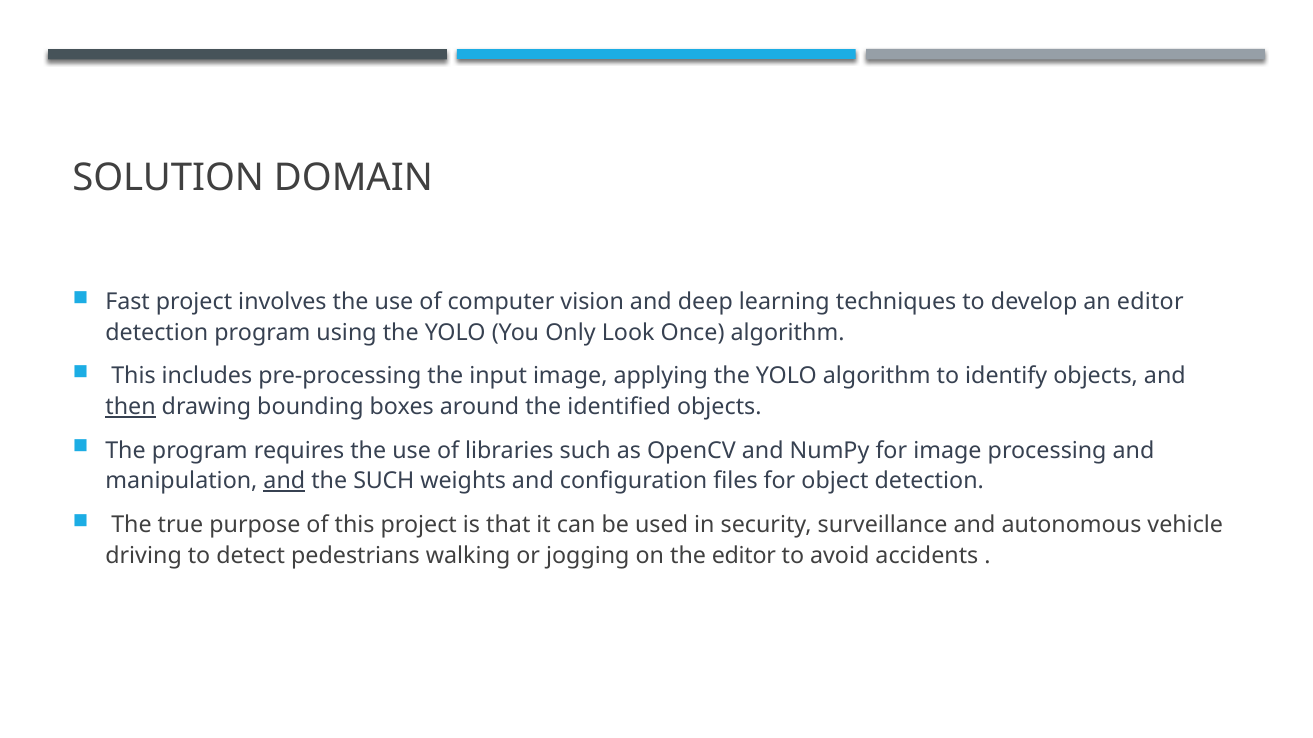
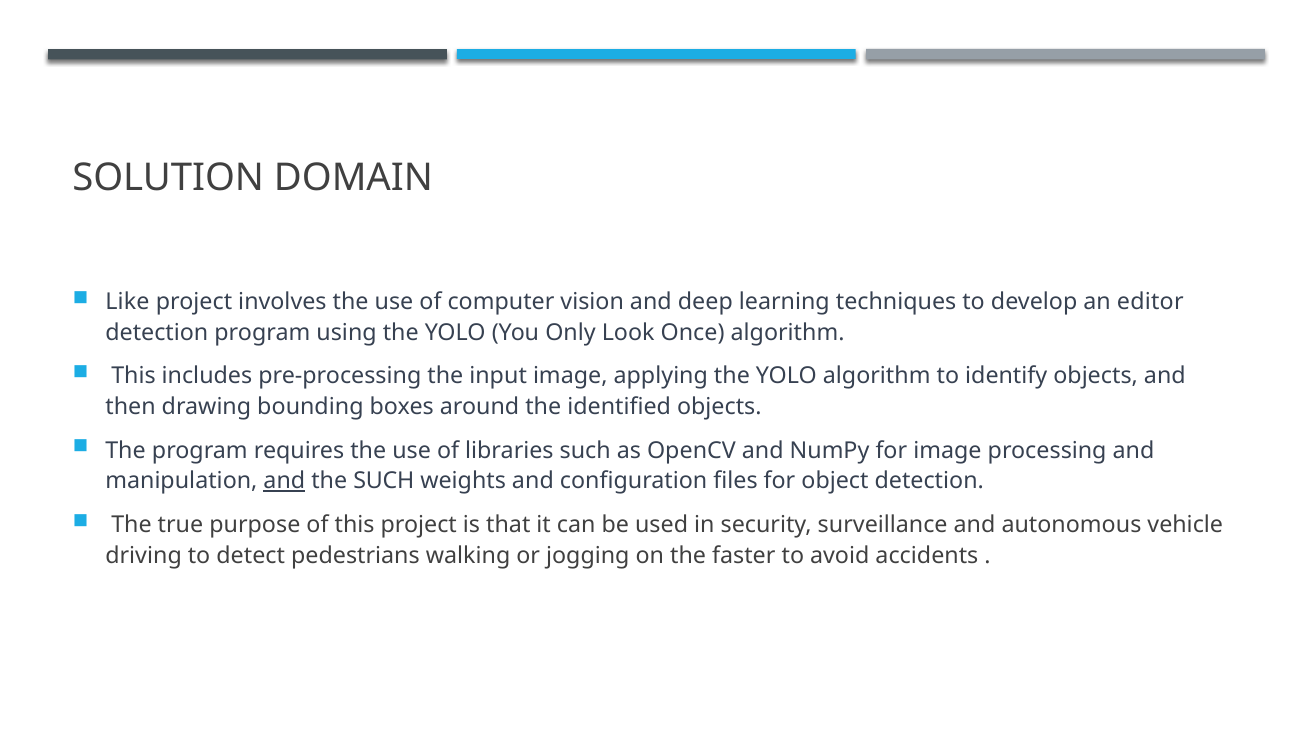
Fast: Fast -> Like
then underline: present -> none
the editor: editor -> faster
